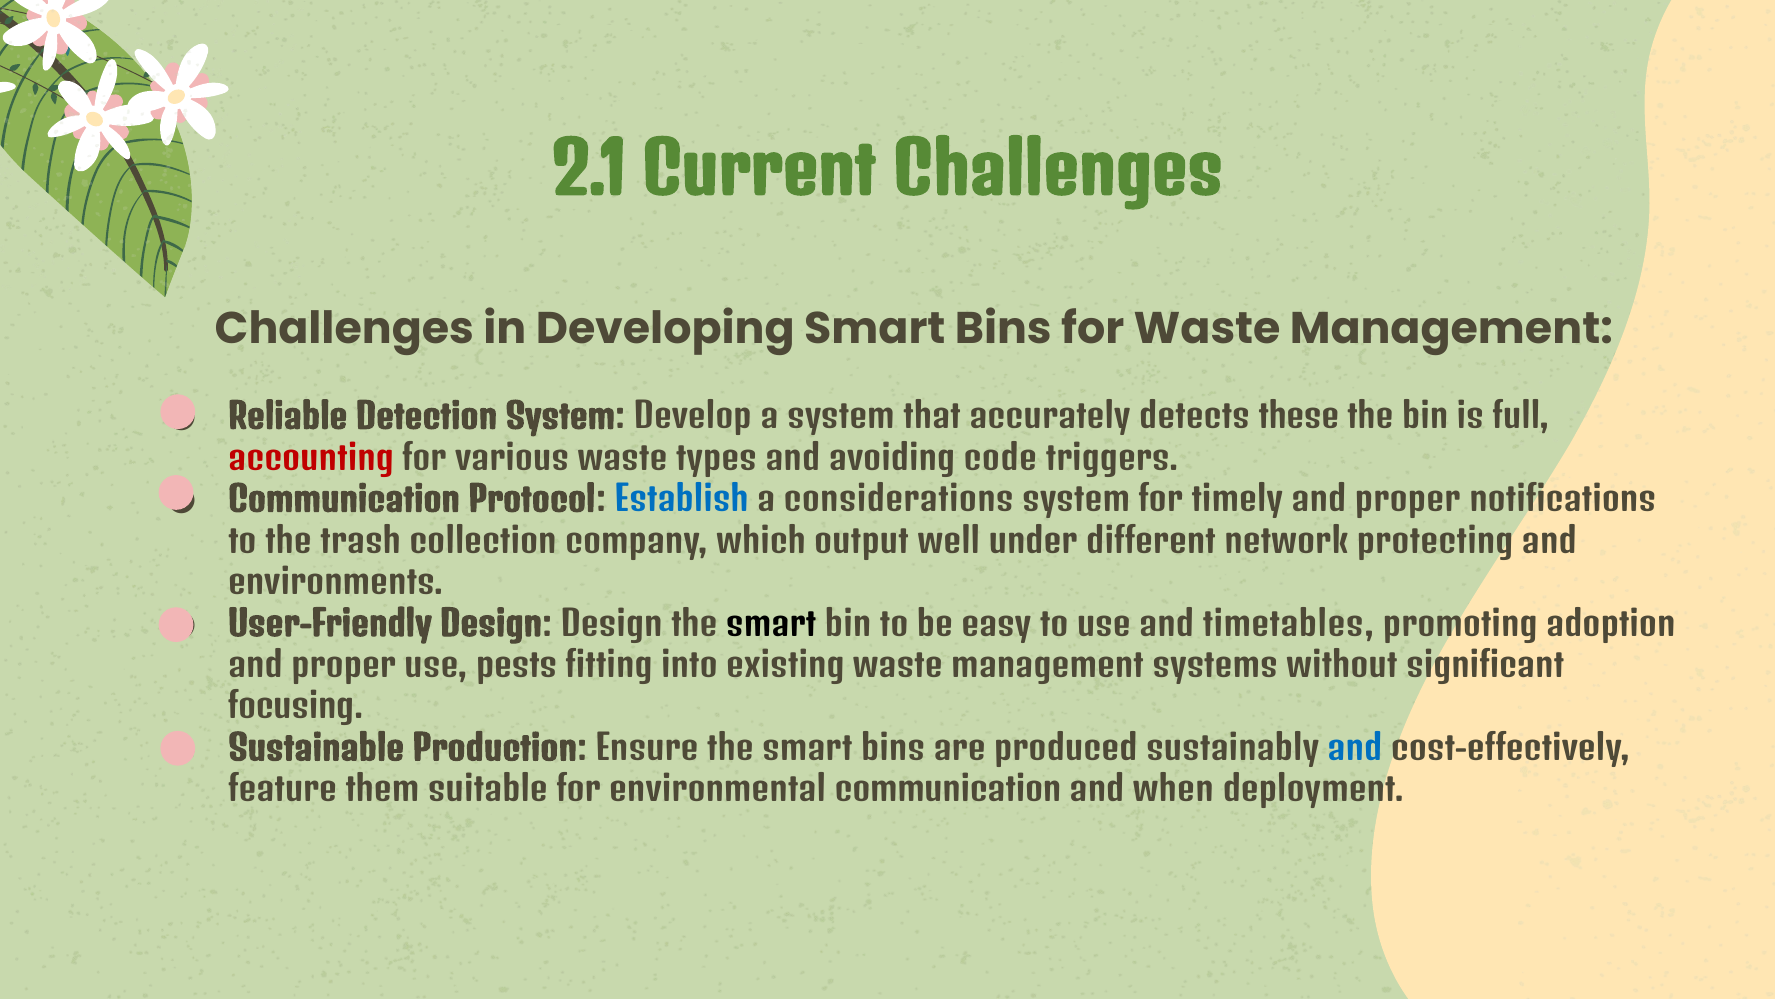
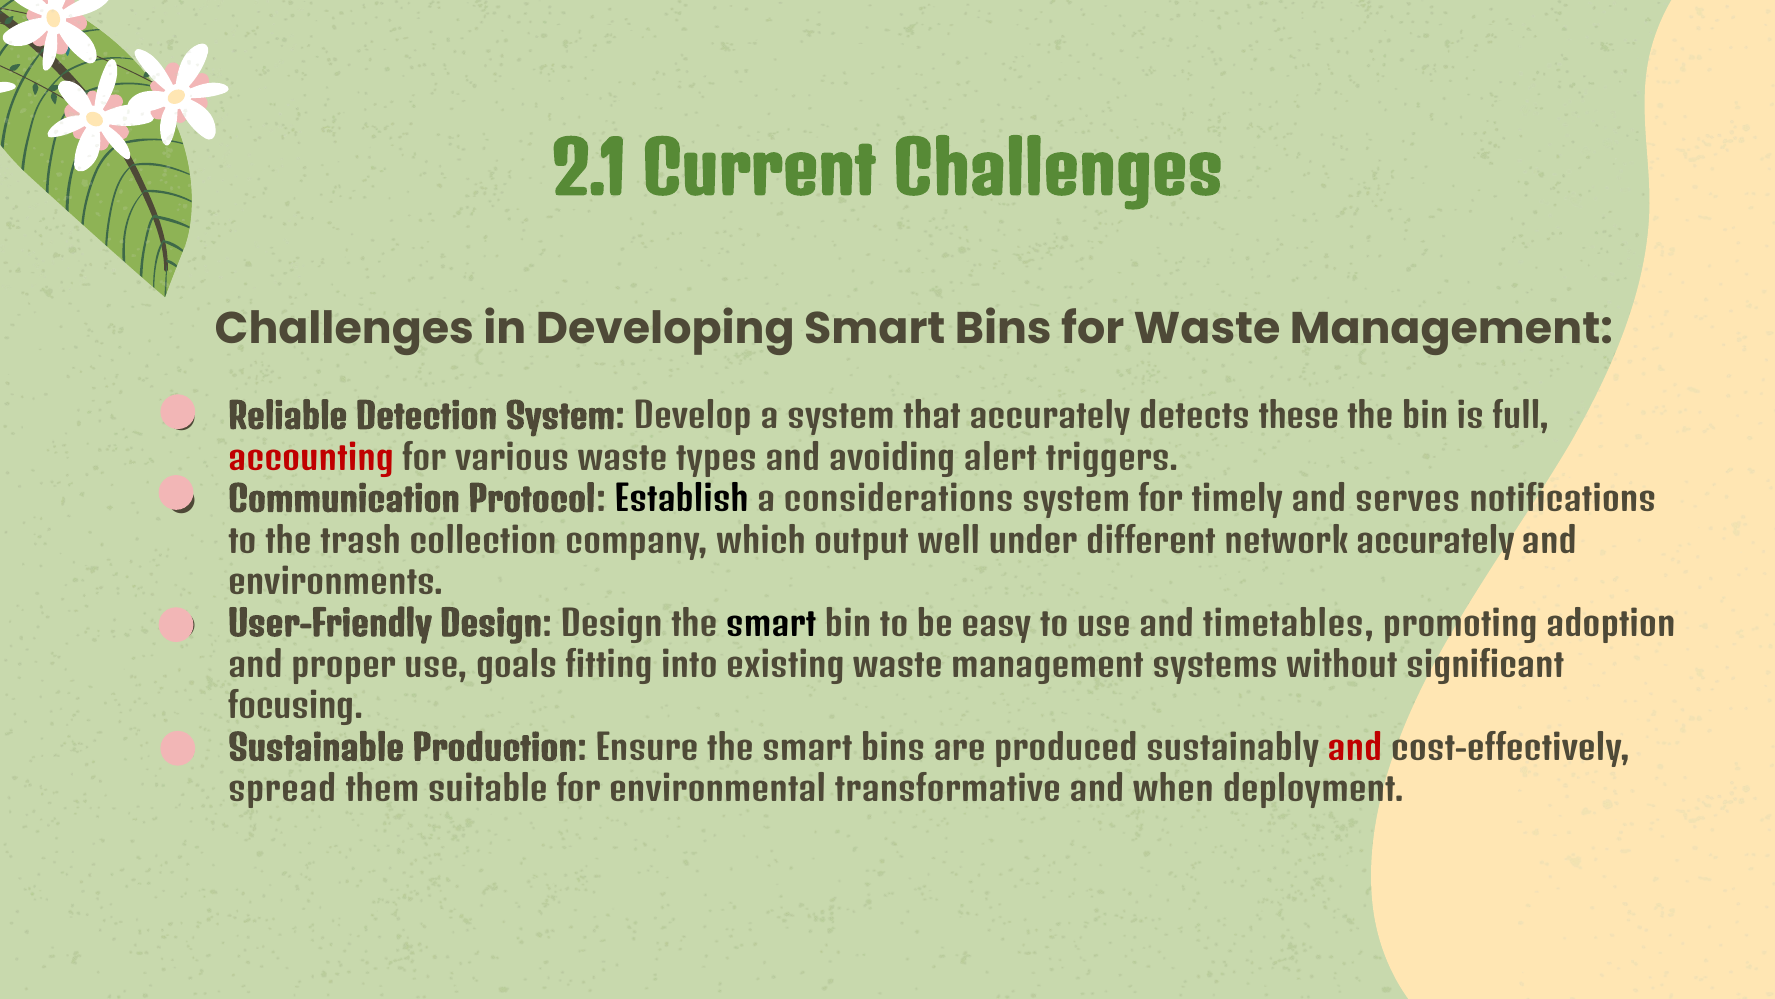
code: code -> alert
Establish colour: blue -> black
timely and proper: proper -> serves
network protecting: protecting -> accurately
pests: pests -> goals
and at (1355, 749) colour: blue -> red
feature: feature -> spread
environmental communication: communication -> transformative
